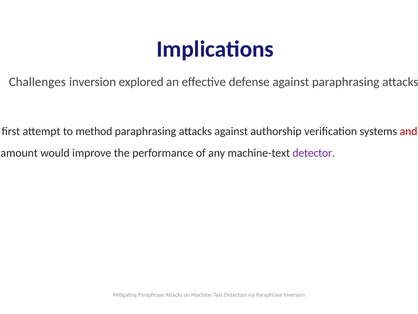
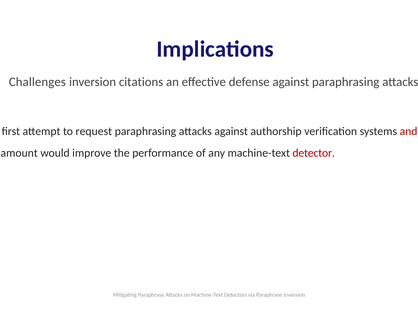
explored: explored -> citations
method: method -> request
detector colour: purple -> red
